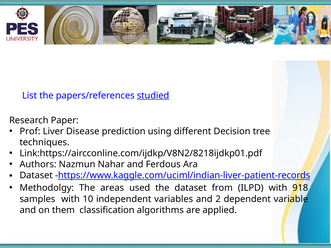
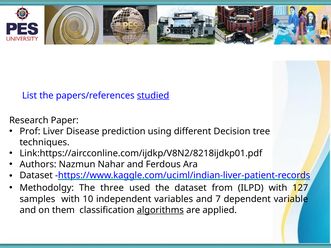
areas: areas -> three
918: 918 -> 127
2: 2 -> 7
algorithms underline: none -> present
